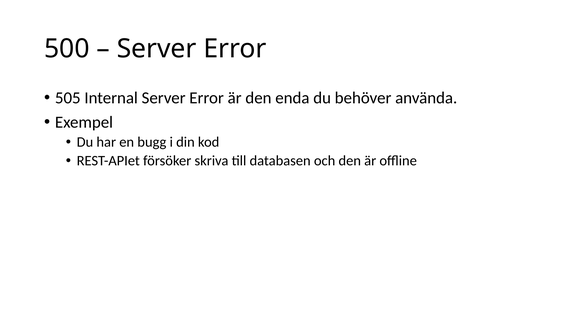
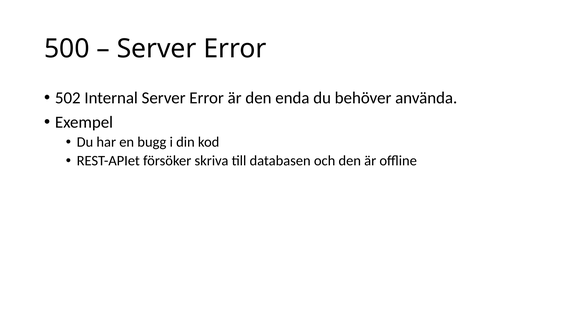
505: 505 -> 502
